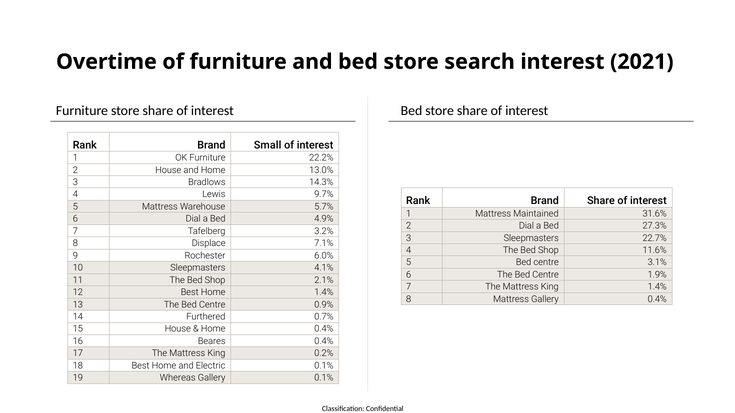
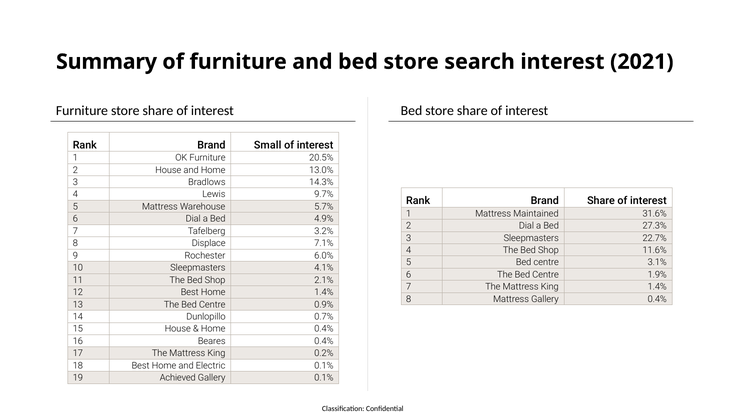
Overtime: Overtime -> Summary
22.2%: 22.2% -> 20.5%
Furthered: Furthered -> Dunlopillo
Whereas: Whereas -> Achieved
